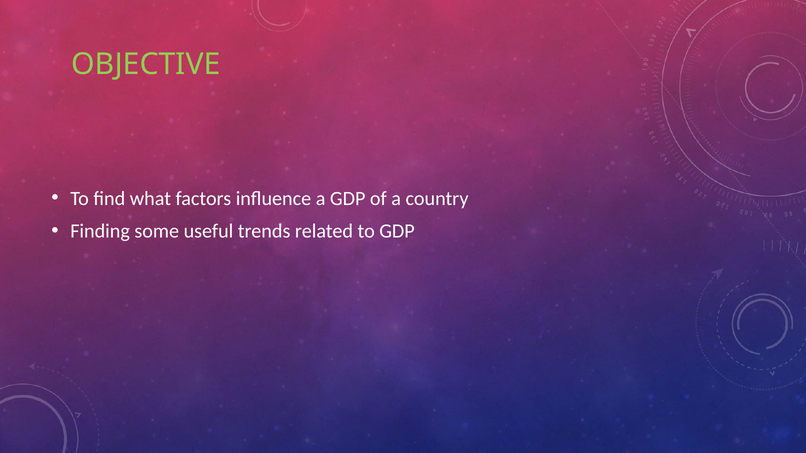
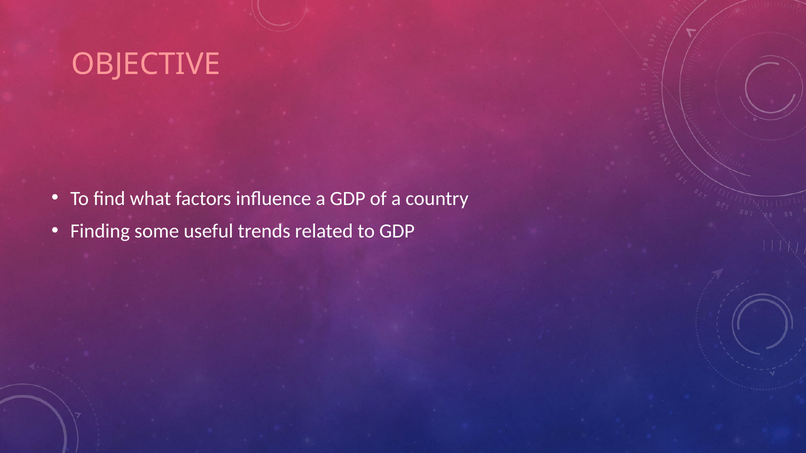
OBJECTIVE colour: light green -> pink
